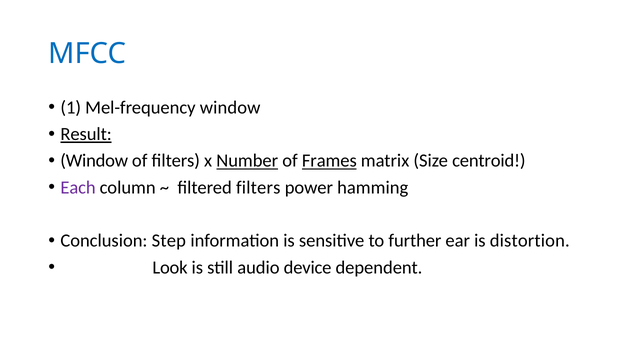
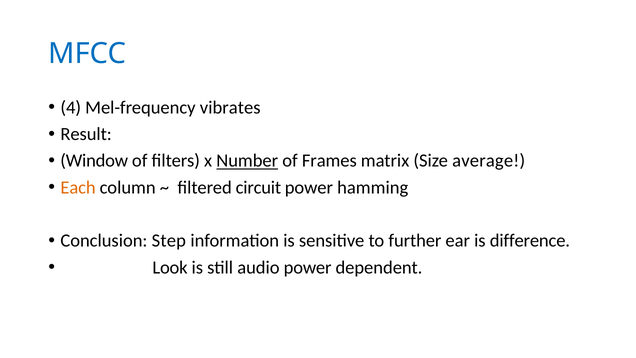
1: 1 -> 4
Mel-frequency window: window -> vibrates
Result underline: present -> none
Frames underline: present -> none
centroid: centroid -> average
Each colour: purple -> orange
filtered filters: filters -> circuit
distortion: distortion -> difference
audio device: device -> power
